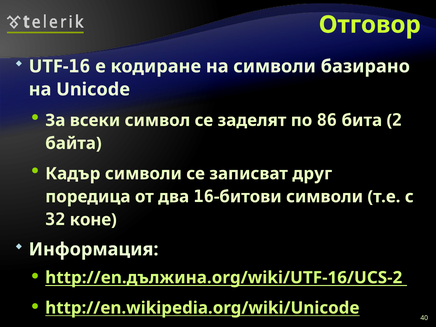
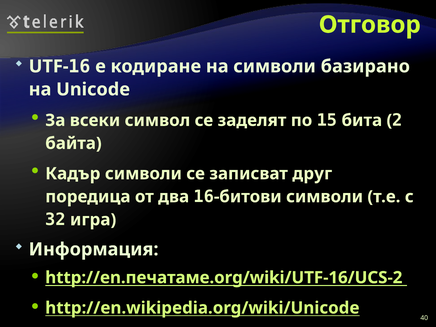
86: 86 -> 15
коне: коне -> игра
http://en.дължина.org/wiki/UTF-16/UCS-2: http://en.дължина.org/wiki/UTF-16/UCS-2 -> http://en.печатаме.org/wiki/UTF-16/UCS-2
